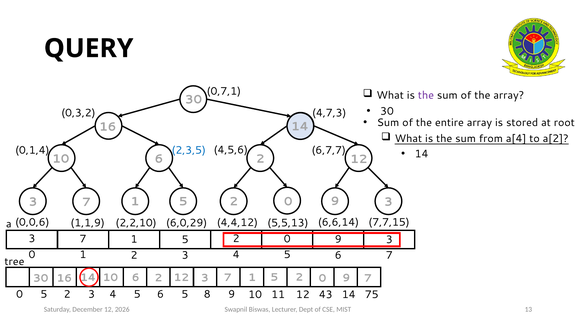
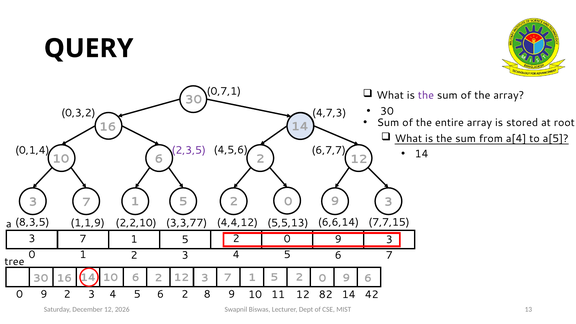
a[2: a[2 -> a[5
2,3,5 colour: blue -> purple
0,0,6: 0,0,6 -> 8,3,5
6,0,29: 6,0,29 -> 3,3,77
12 7: 7 -> 6
5 at (44, 294): 5 -> 9
5 6 5: 5 -> 2
43: 43 -> 82
75: 75 -> 42
